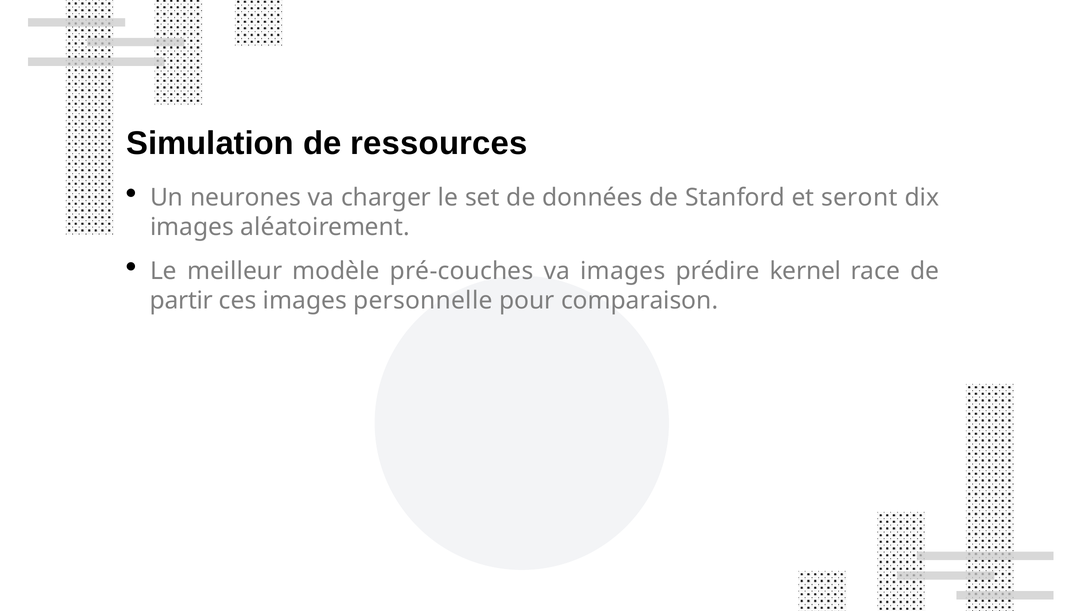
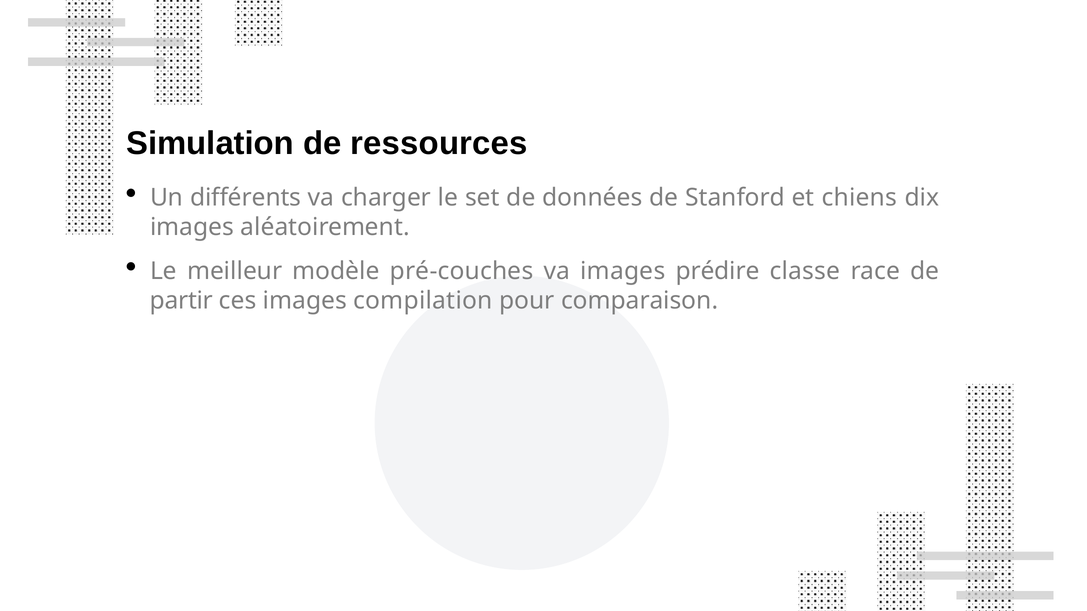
neurones: neurones -> différents
seront: seront -> chiens
kernel: kernel -> classe
personnelle: personnelle -> compilation
